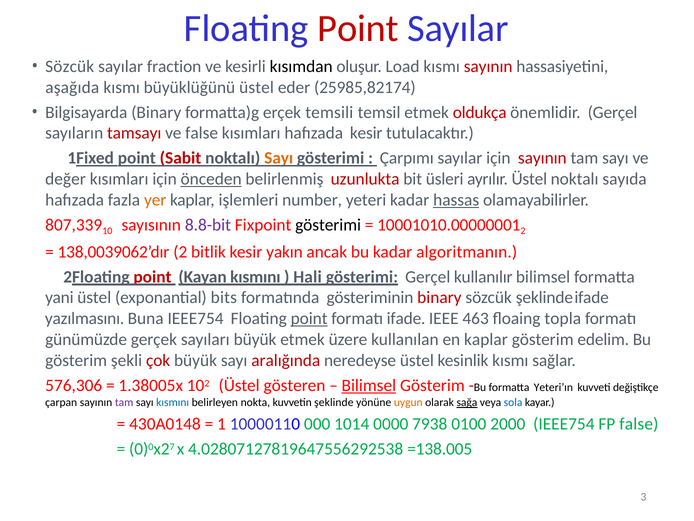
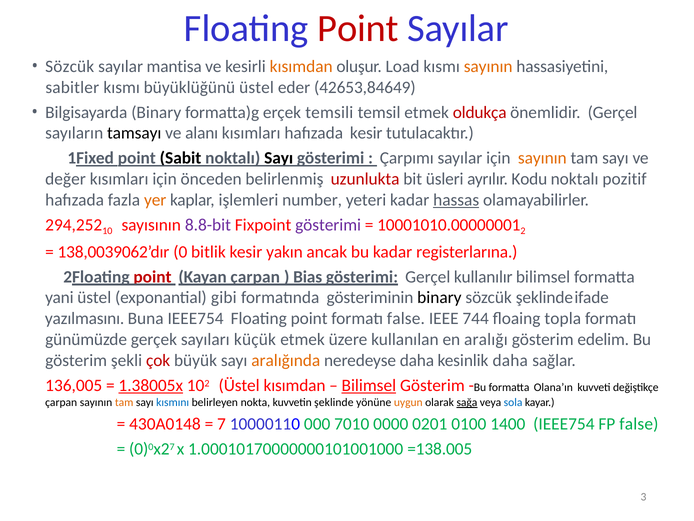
fraction: fraction -> mantisa
kısımdan at (301, 66) colour: black -> orange
sayının at (488, 66) colour: red -> orange
aşağıda: aşağıda -> sabitler
25985,82174: 25985,82174 -> 42653,84649
tamsayı colour: red -> black
ve false: false -> alanı
Sabit colour: red -> black
Sayı at (279, 158) colour: orange -> black
sayının at (542, 158) colour: red -> orange
önceden underline: present -> none
ayrılır Üstel: Üstel -> Kodu
sayıda: sayıda -> pozitif
807,339: 807,339 -> 294,252
gösterimi at (328, 225) colour: black -> purple
138,0039062’dır 2: 2 -> 0
algoritmanın: algoritmanın -> registerlarına
Kayan kısmını: kısmını -> çarpan
Hali: Hali -> Bias
bits: bits -> gibi
binary at (439, 297) colour: red -> black
point at (309, 318) underline: present -> none
formatı ifade: ifade -> false
463: 463 -> 744
sayıları büyük: büyük -> küçük
en kaplar: kaplar -> aralığı
aralığında colour: red -> orange
neredeyse üstel: üstel -> daha
kesinlik kısmı: kısmı -> daha
576,306: 576,306 -> 136,005
1.38005x underline: none -> present
Üstel gösteren: gösteren -> kısımdan
Yeteri’ın: Yeteri’ın -> Olana’ın
tam at (124, 402) colour: purple -> orange
1: 1 -> 7
1014: 1014 -> 7010
7938: 7938 -> 0201
2000: 2000 -> 1400
4.02807127819647556292538: 4.02807127819647556292538 -> 1.00010170000000101001000
